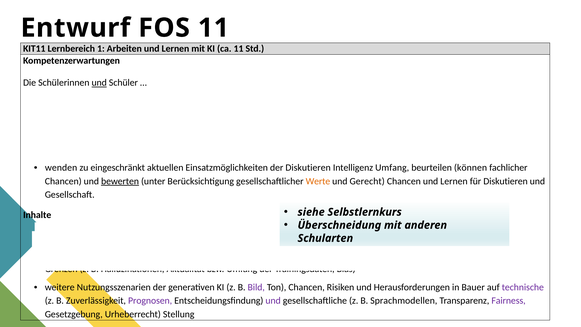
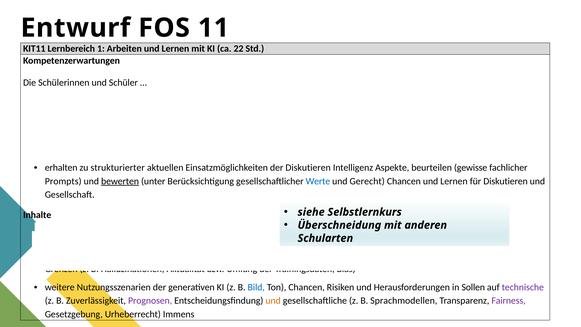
11 at (239, 49): 11 -> 22
und at (99, 83) underline: present -> none
wenden at (61, 168): wenden -> erhalten
zu eingeschränkt: eingeschränkt -> strukturierter
Intelligenz Umfang: Umfang -> Aspekte
können: können -> gewisse
Chancen at (63, 181): Chancen -> Prompts
Werte colour: orange -> blue
Bild colour: purple -> blue
Bauer: Bauer -> Sollen
und at (273, 301) colour: purple -> orange
Stellung: Stellung -> Immens
